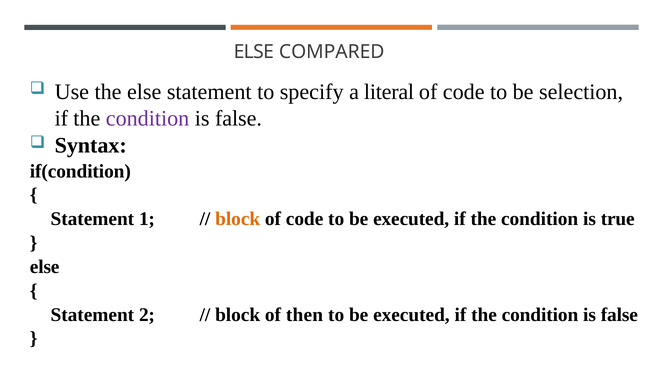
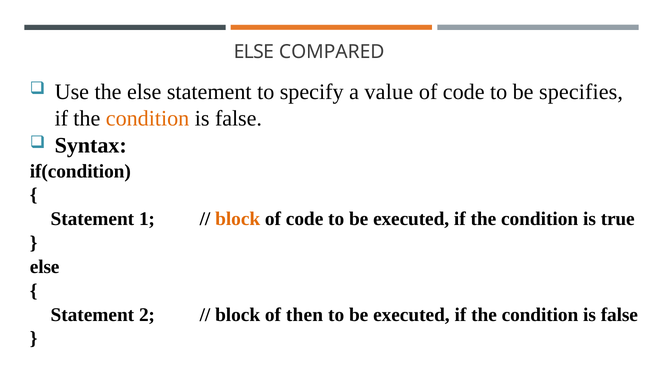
literal: literal -> value
selection: selection -> specifies
condition at (148, 118) colour: purple -> orange
